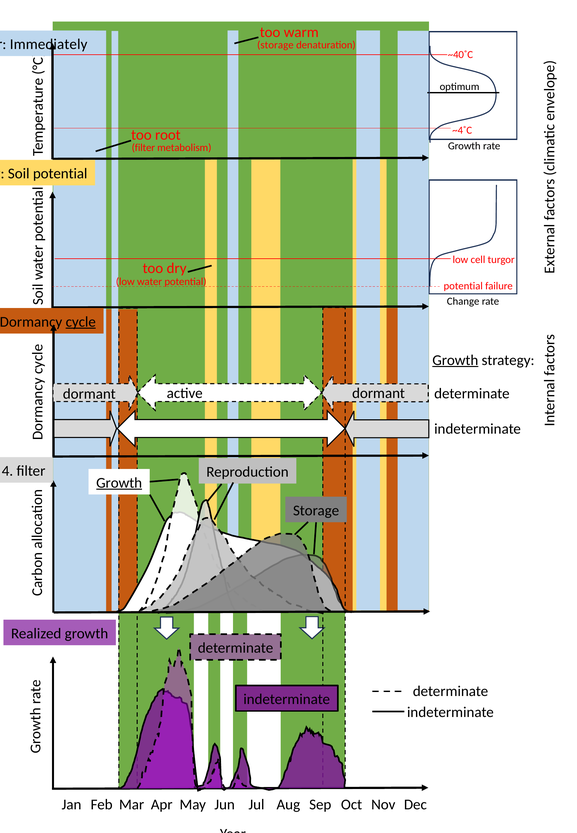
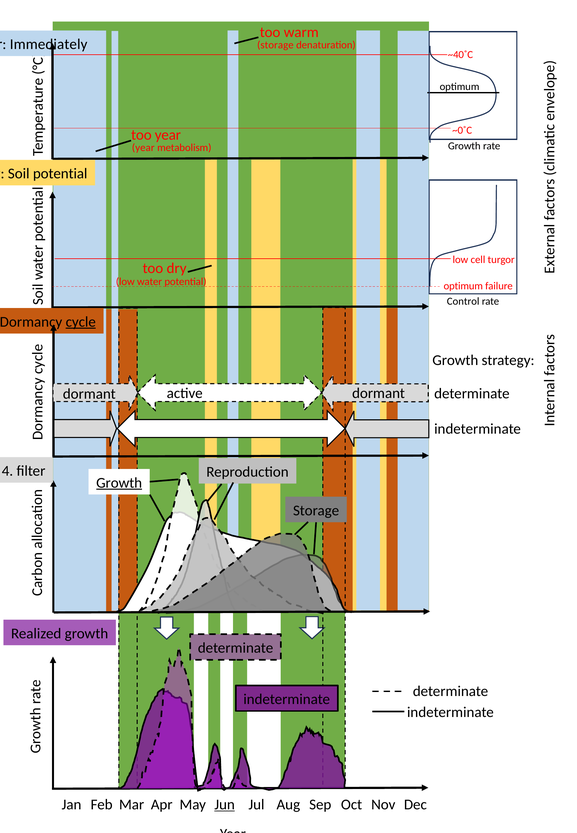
~4˚C: ~4˚C -> ~0˚C
too root: root -> year
filter at (143, 148): filter -> year
potential at (463, 286): potential -> optimum
Change: Change -> Control
Growth at (455, 360) underline: present -> none
Jun underline: none -> present
